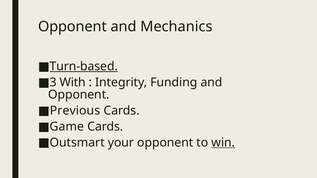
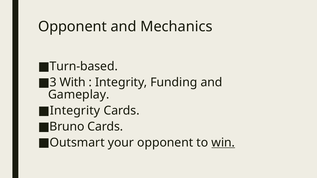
Turn-based underline: present -> none
Opponent at (79, 95): Opponent -> Gameplay
Previous at (75, 111): Previous -> Integrity
Game: Game -> Bruno
